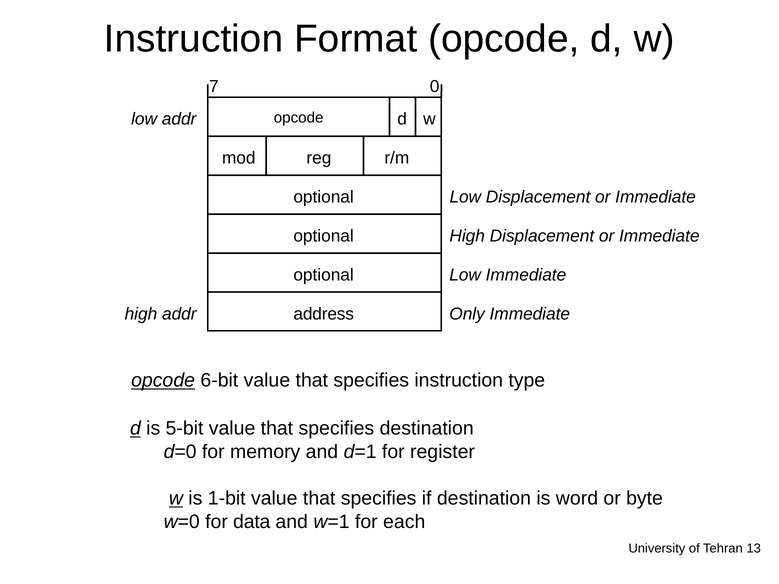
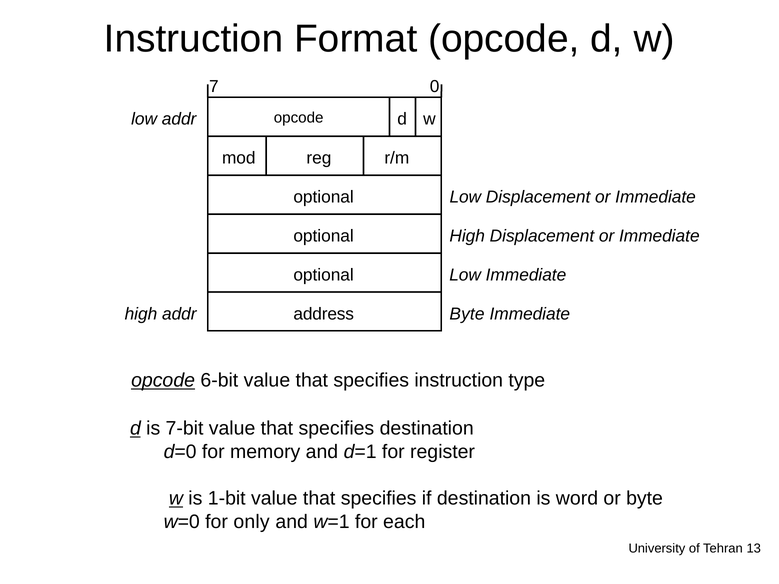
Only at (467, 314): Only -> Byte
5-bit: 5-bit -> 7-bit
data: data -> only
